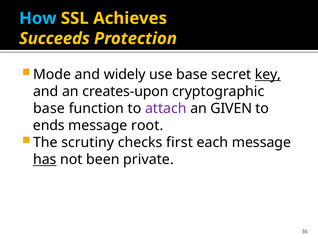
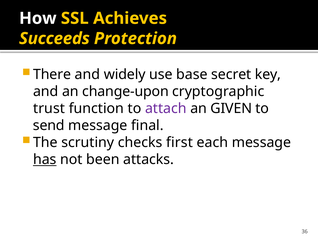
How colour: light blue -> white
Mode: Mode -> There
key underline: present -> none
creates-upon: creates-upon -> change-upon
base at (49, 108): base -> trust
ends: ends -> send
root: root -> final
private: private -> attacks
